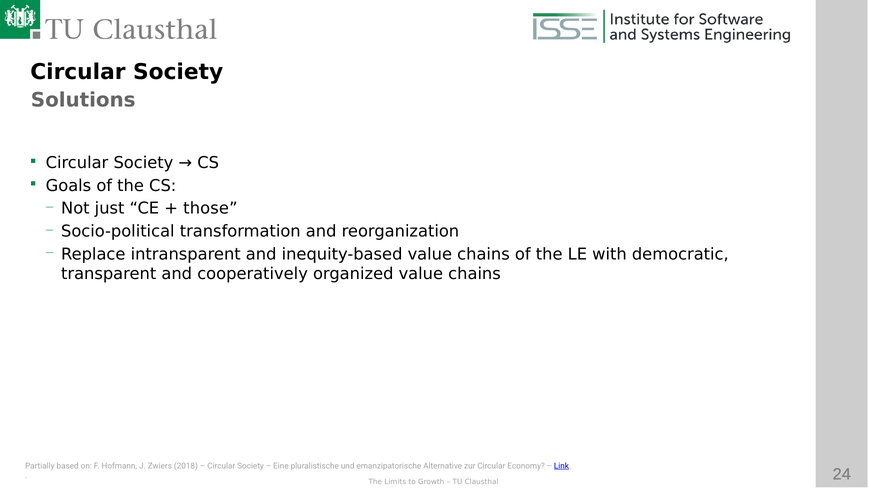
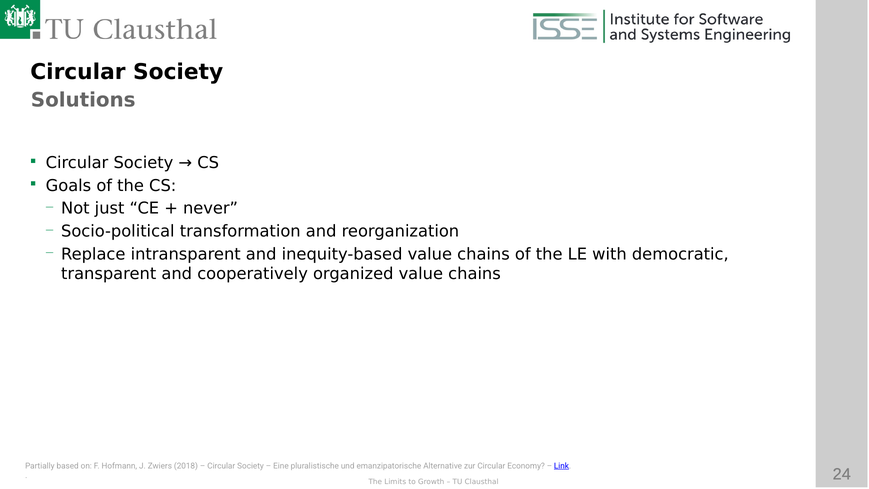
those: those -> never
